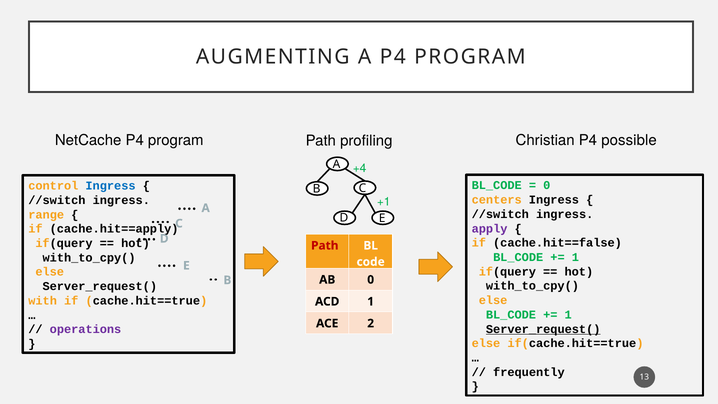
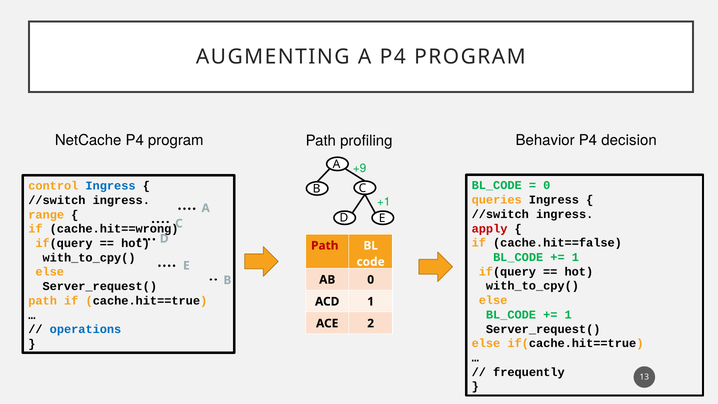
Christian: Christian -> Behavior
possible: possible -> decision
+4: +4 -> +9
centers: centers -> queries
apply colour: purple -> red
cache.hit==apply: cache.hit==apply -> cache.hit==wrong
with at (43, 301): with -> path
Server_request( at (543, 329) underline: present -> none
operations colour: purple -> blue
